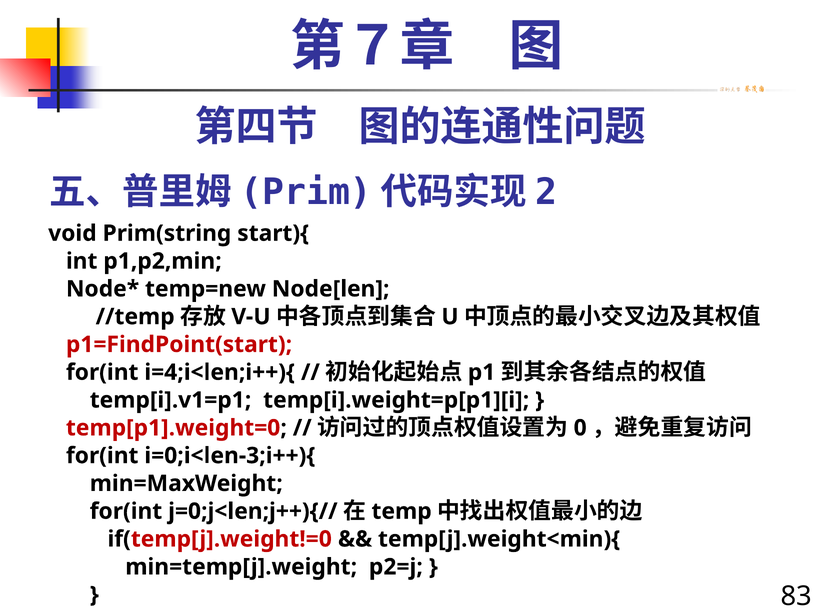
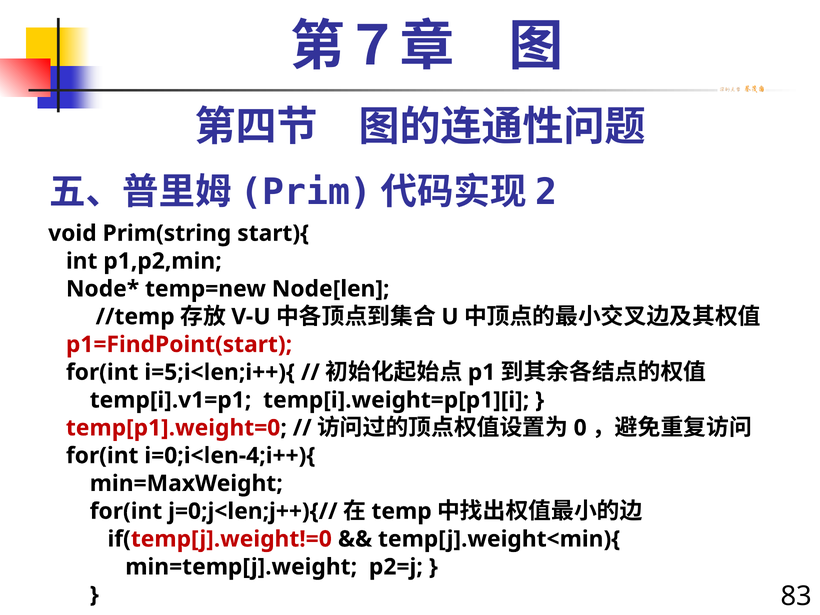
i=4;i<len;i++){: i=4;i<len;i++){ -> i=5;i<len;i++){
i=0;i<len-3;i++){: i=0;i<len-3;i++){ -> i=0;i<len-4;i++){
